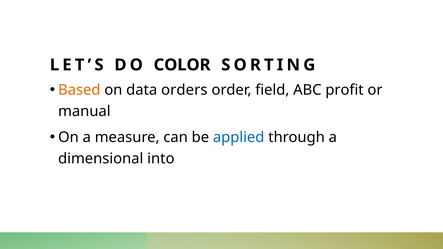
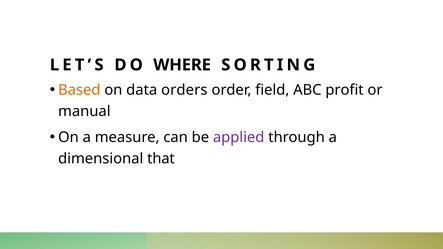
COLOR: COLOR -> WHERE
applied colour: blue -> purple
into: into -> that
